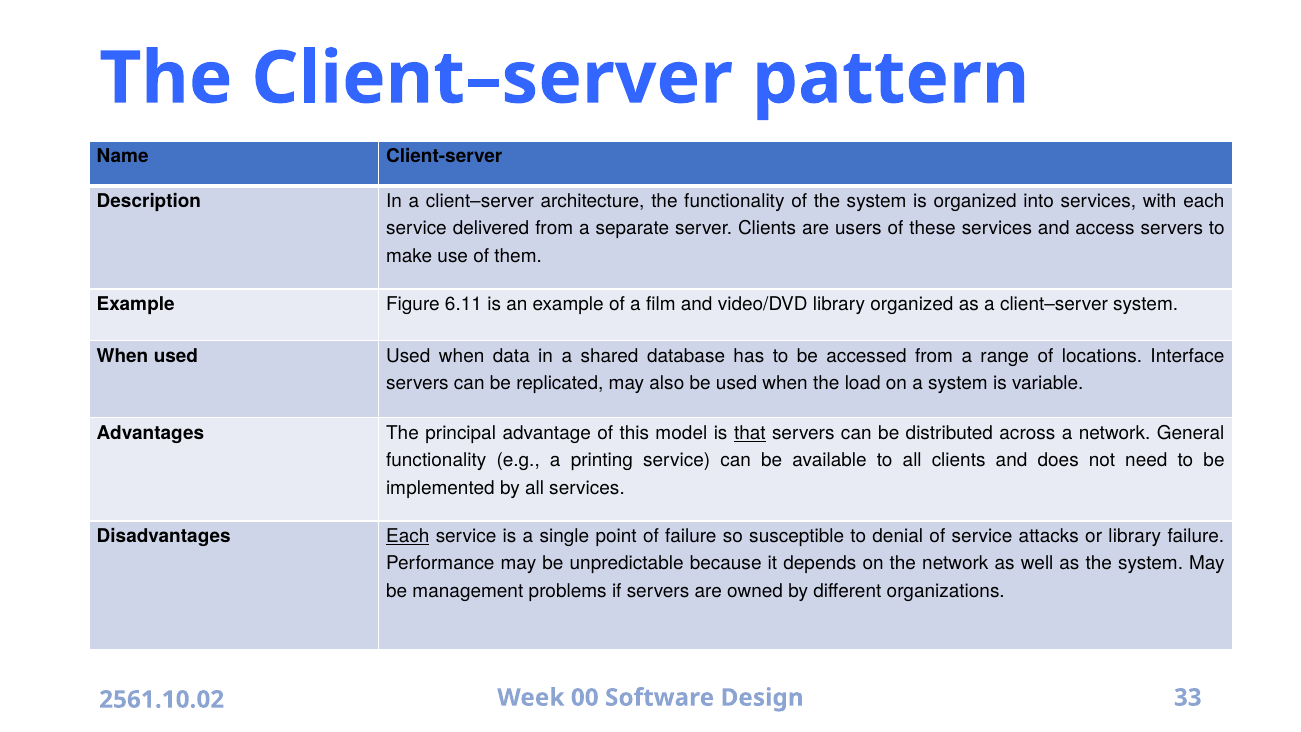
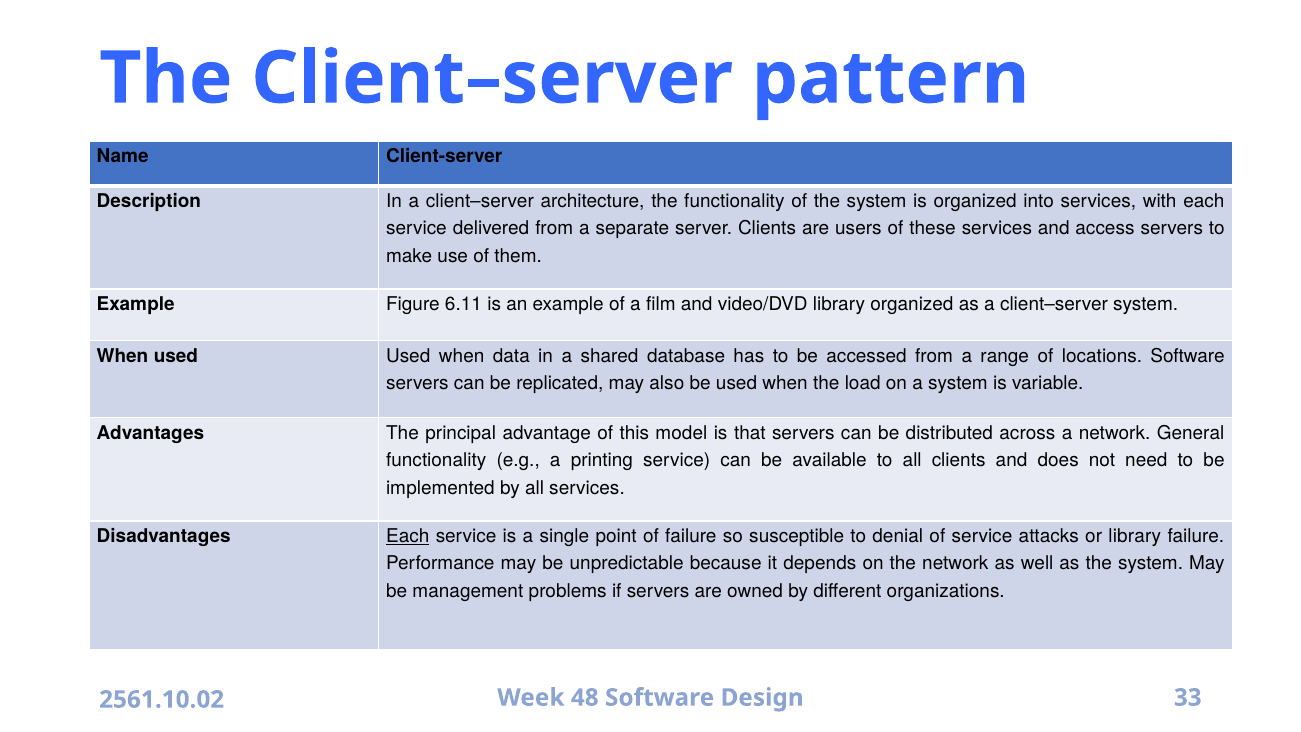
locations Interface: Interface -> Software
that underline: present -> none
00: 00 -> 48
